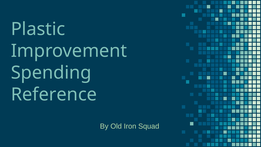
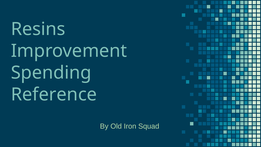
Plastic: Plastic -> Resins
